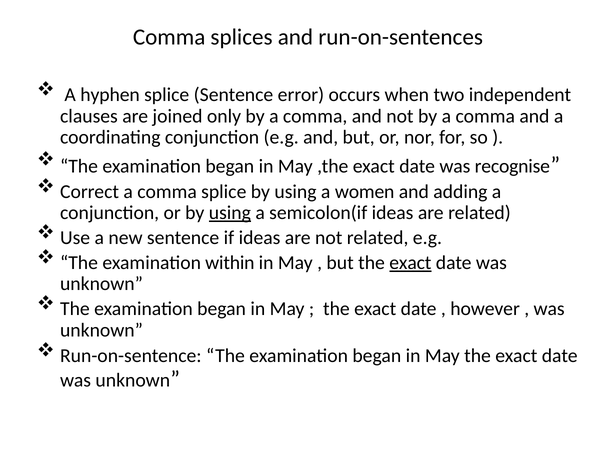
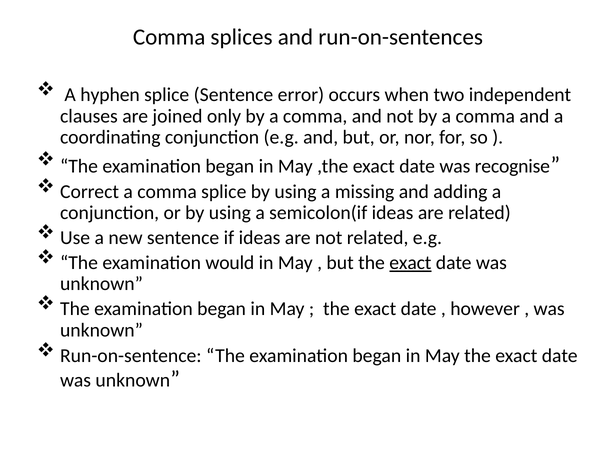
women: women -> missing
using at (230, 213) underline: present -> none
within: within -> would
